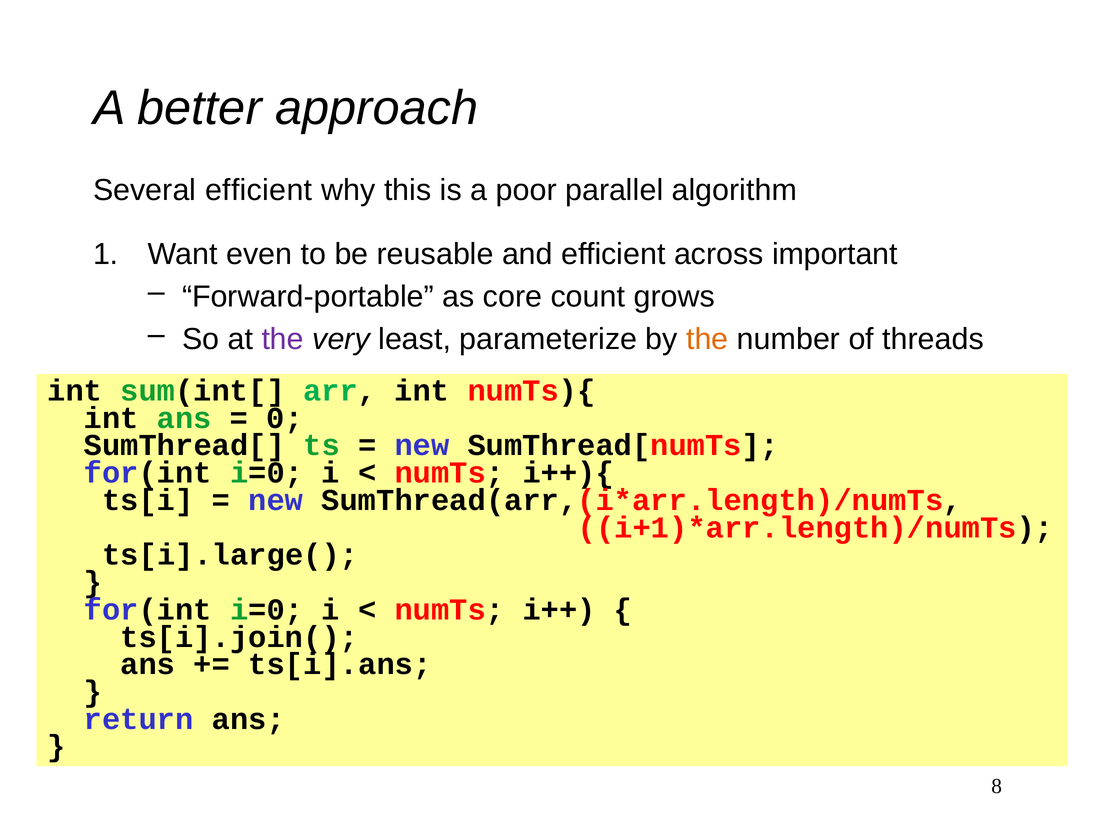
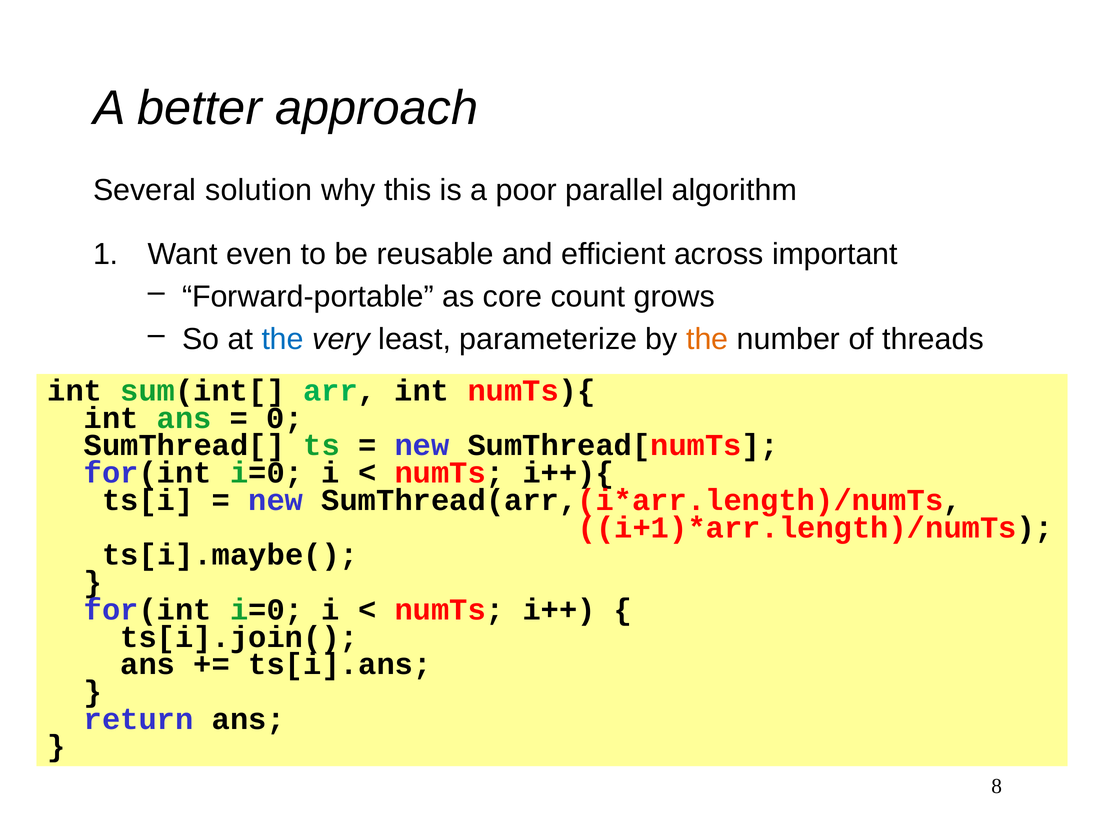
Several efficient: efficient -> solution
the at (283, 339) colour: purple -> blue
ts[i].large(: ts[i].large( -> ts[i].maybe(
